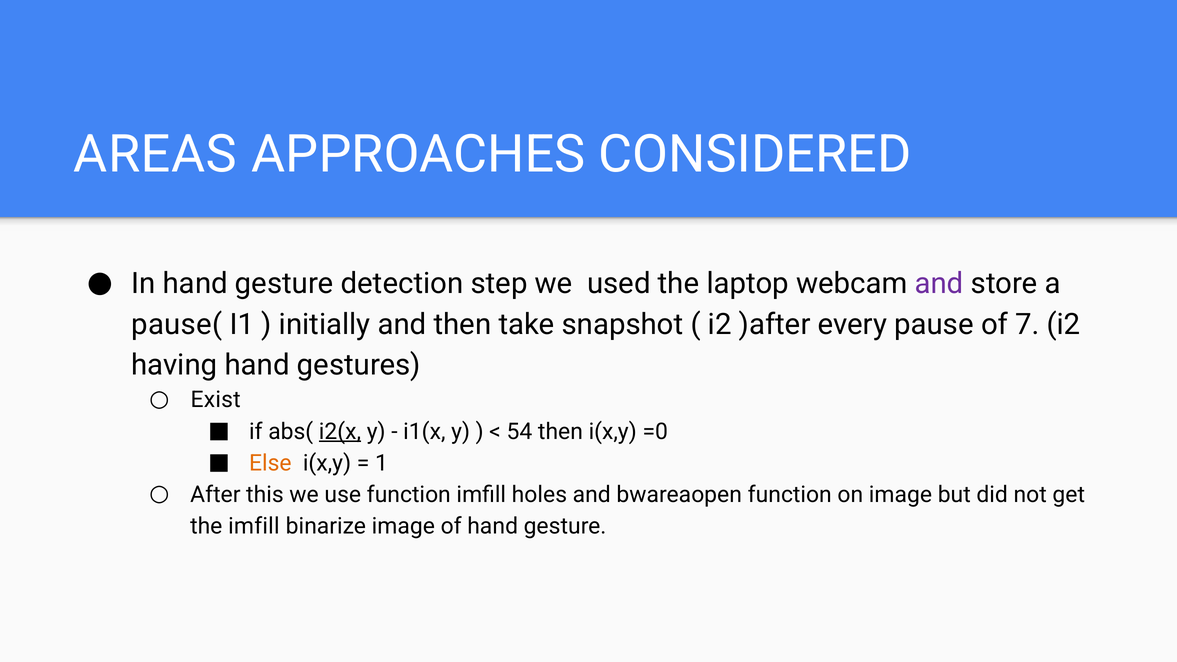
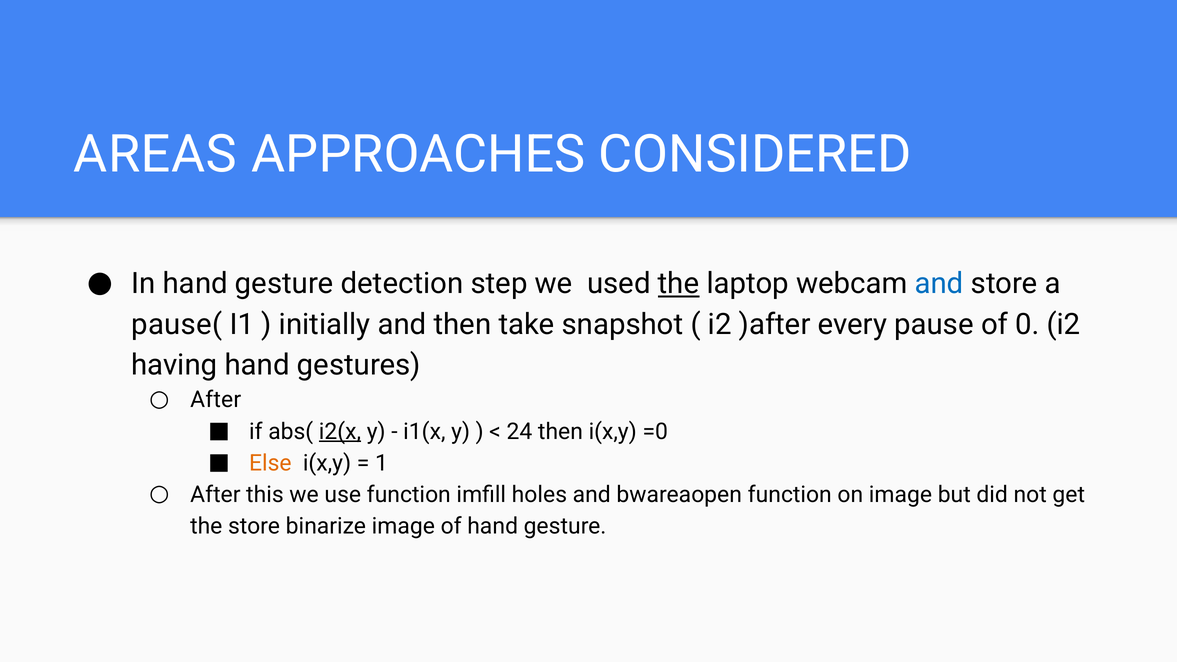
the at (679, 284) underline: none -> present
and at (939, 284) colour: purple -> blue
7: 7 -> 0
Exist at (216, 400): Exist -> After
54: 54 -> 24
the imfill: imfill -> store
